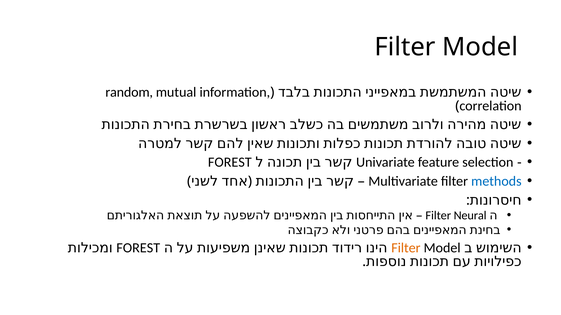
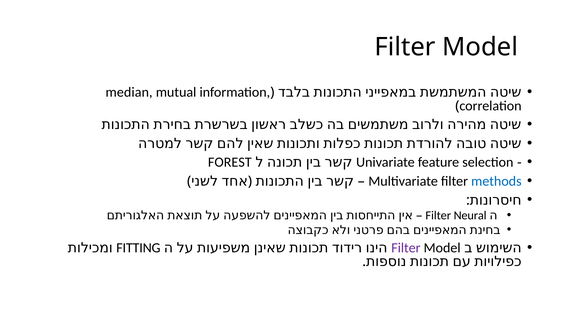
random: random -> median
FOREST at (138, 248): FOREST -> FITTING
Filter at (406, 248) colour: orange -> purple
